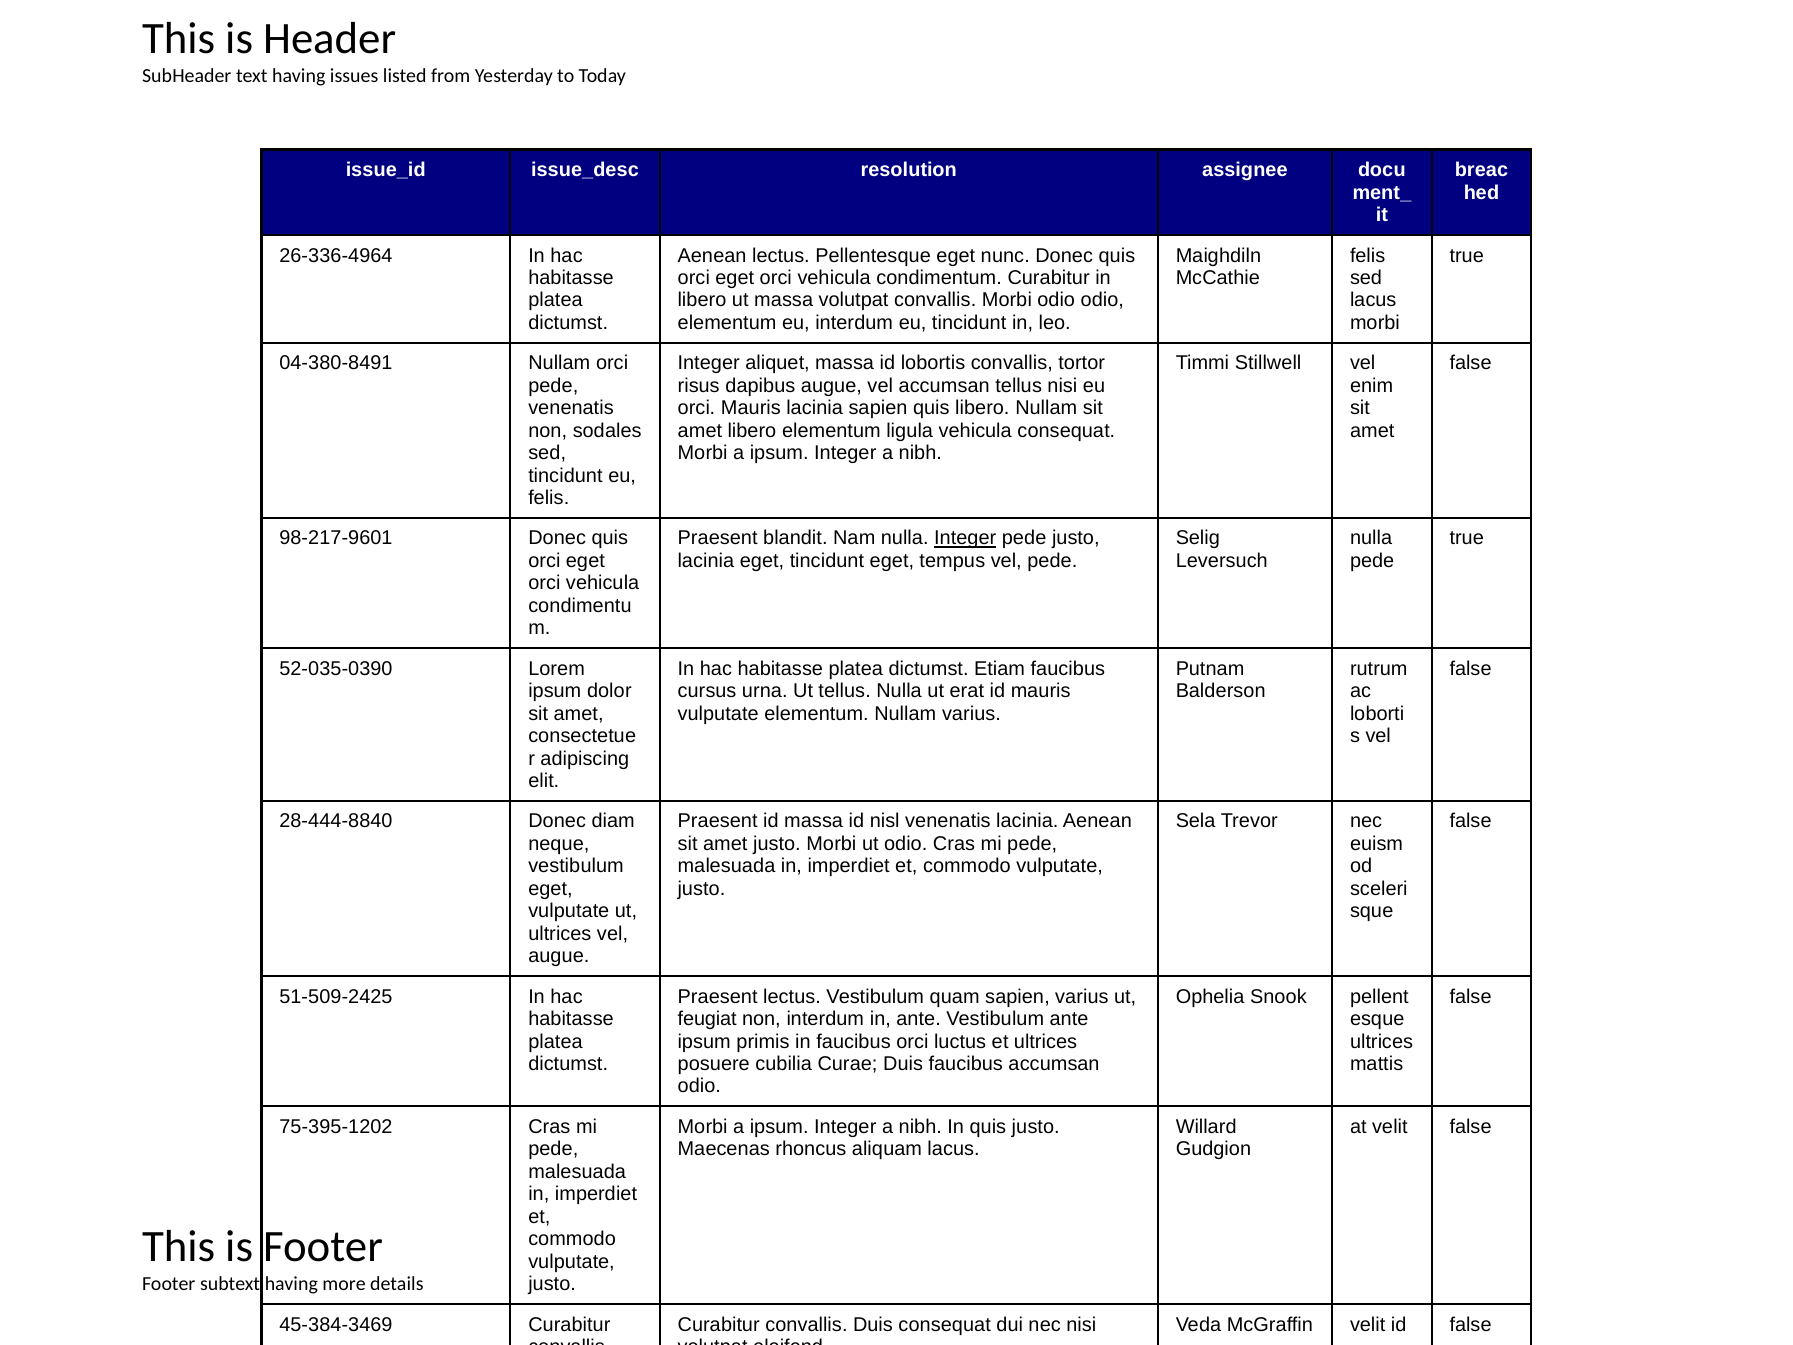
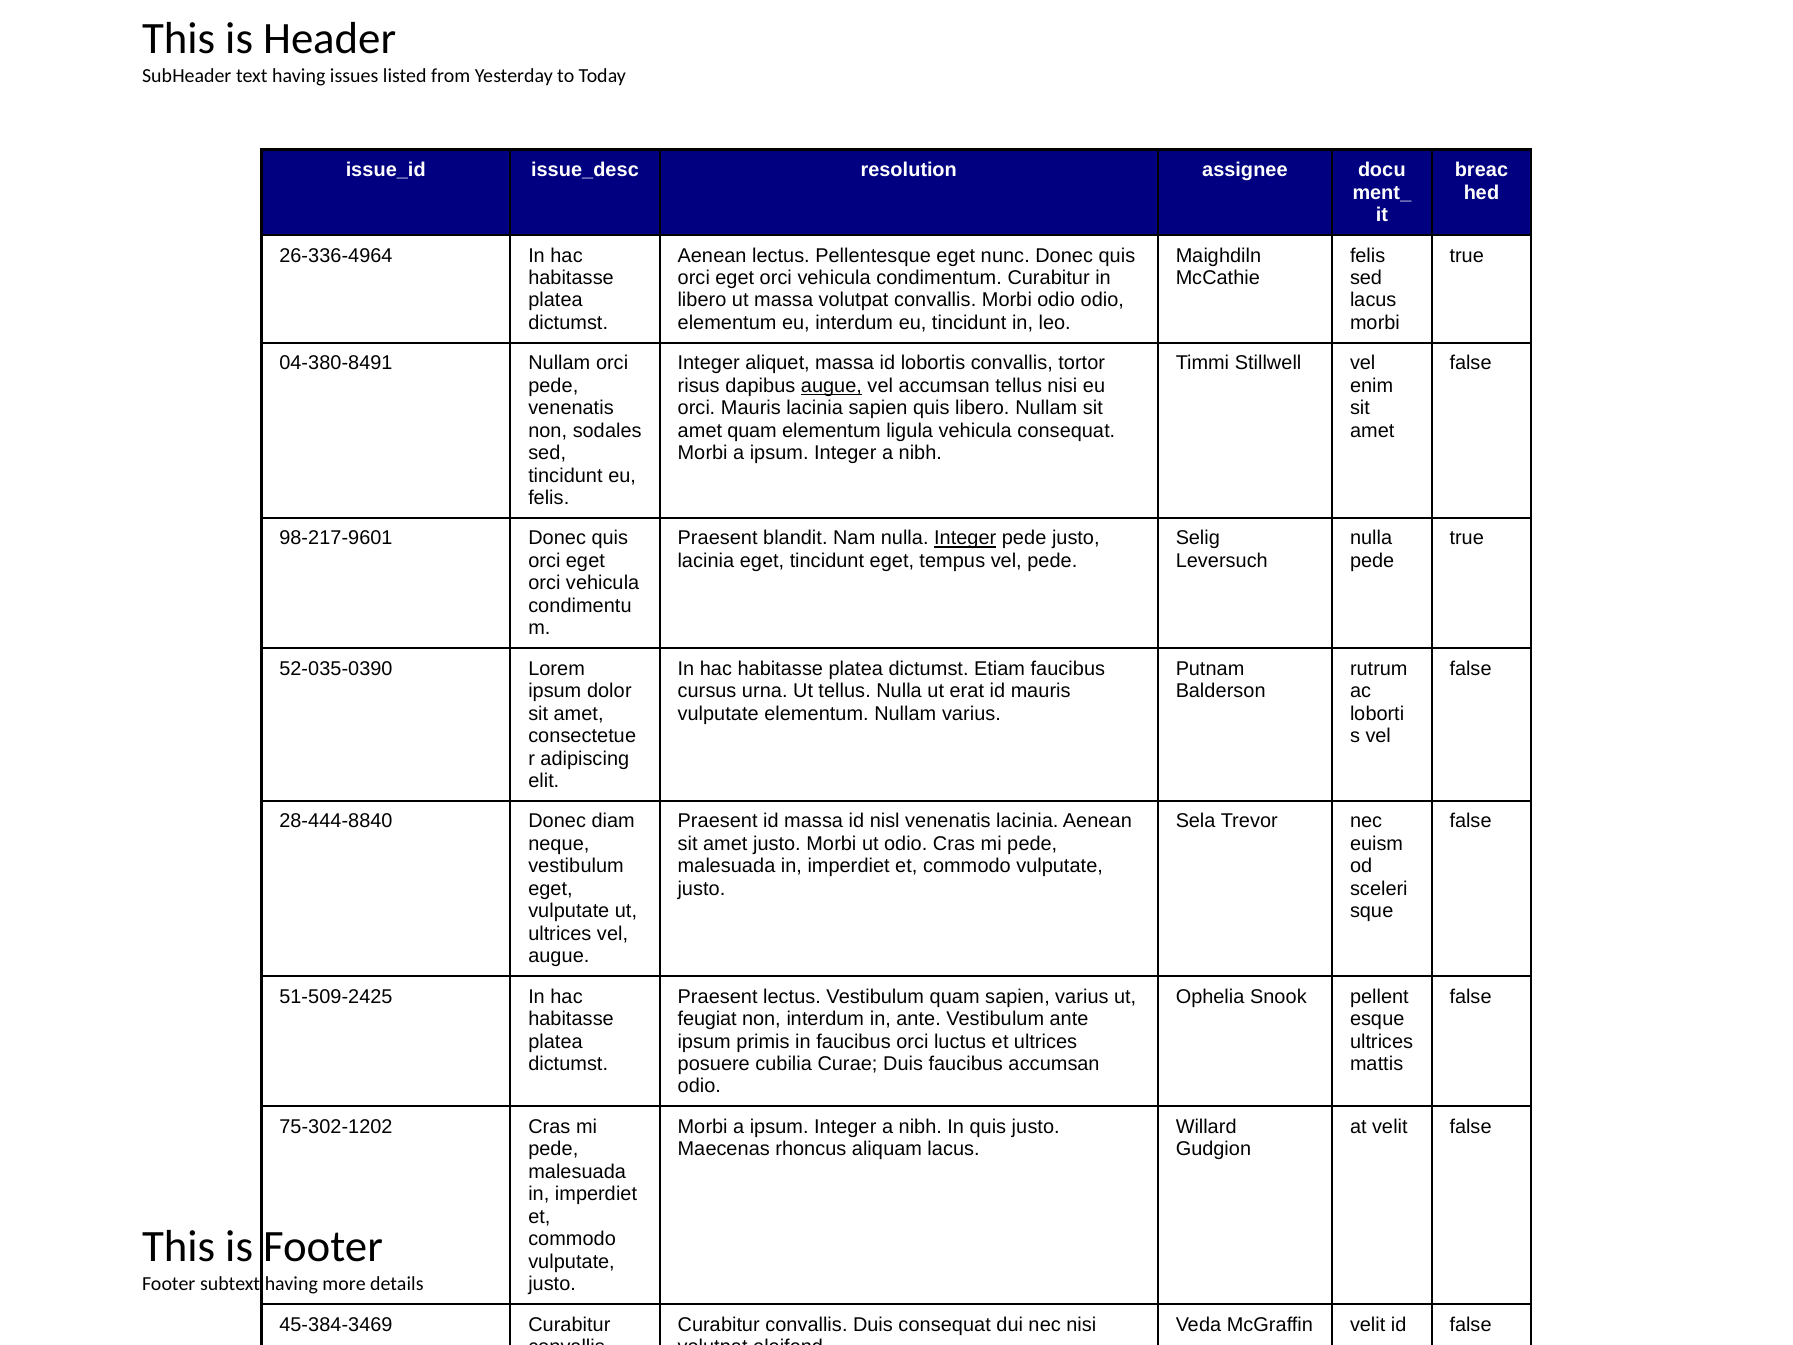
augue at (831, 386) underline: none -> present
amet libero: libero -> quam
75-395-1202: 75-395-1202 -> 75-302-1202
